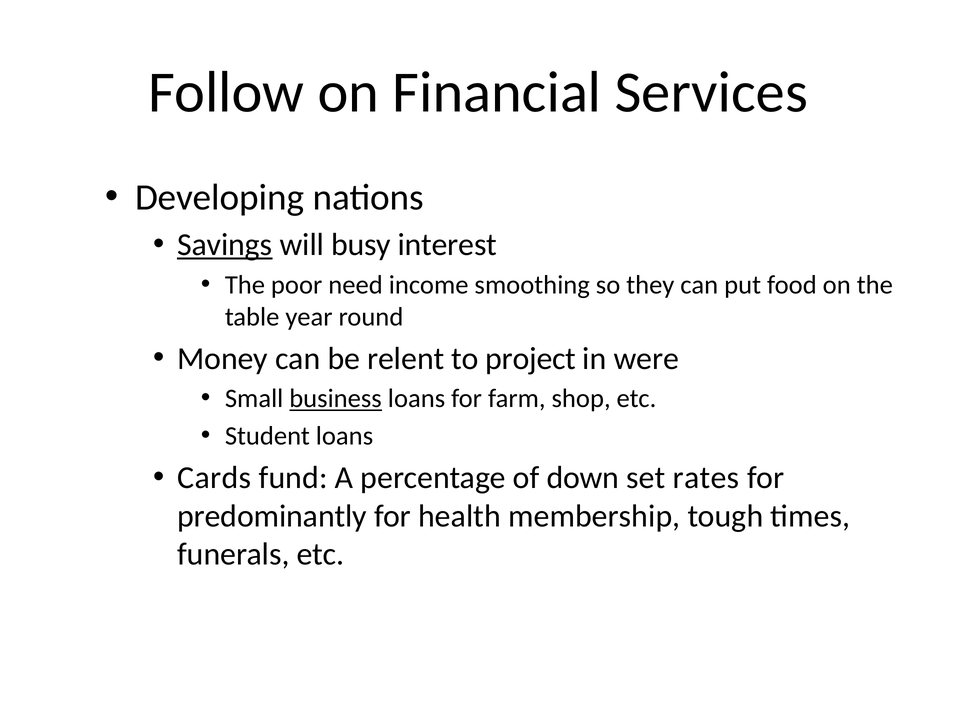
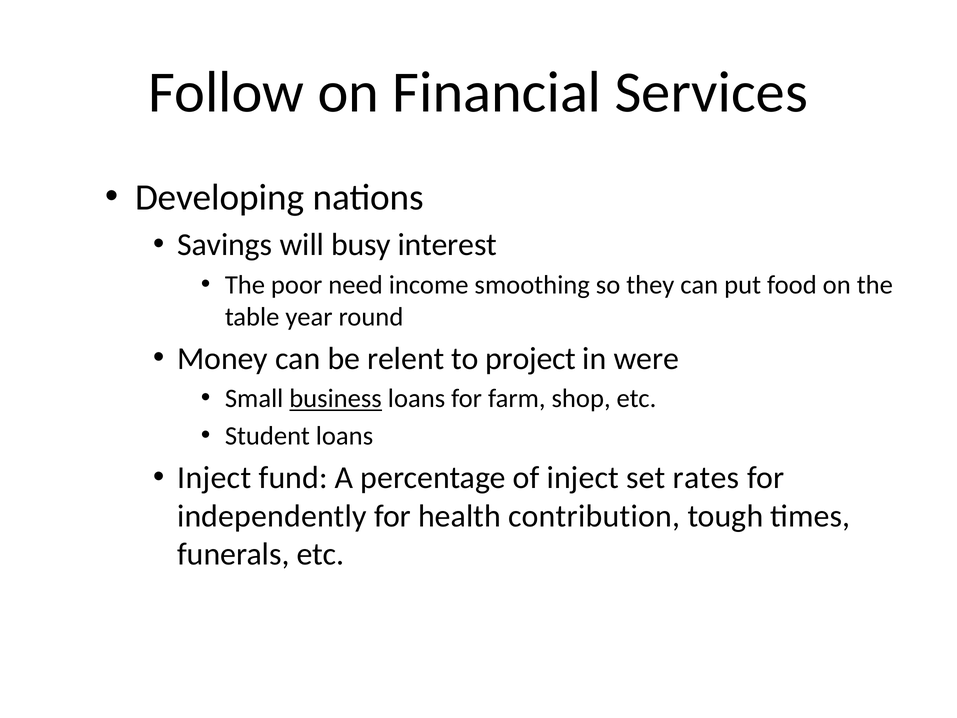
Savings underline: present -> none
Cards at (214, 478): Cards -> Inject
of down: down -> inject
predominantly: predominantly -> independently
membership: membership -> contribution
